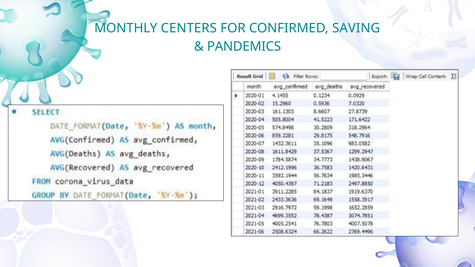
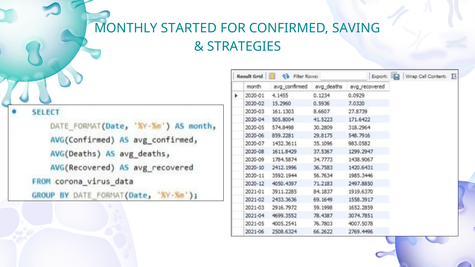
CENTERS: CENTERS -> STARTED
PANDEMICS: PANDEMICS -> STRATEGIES
